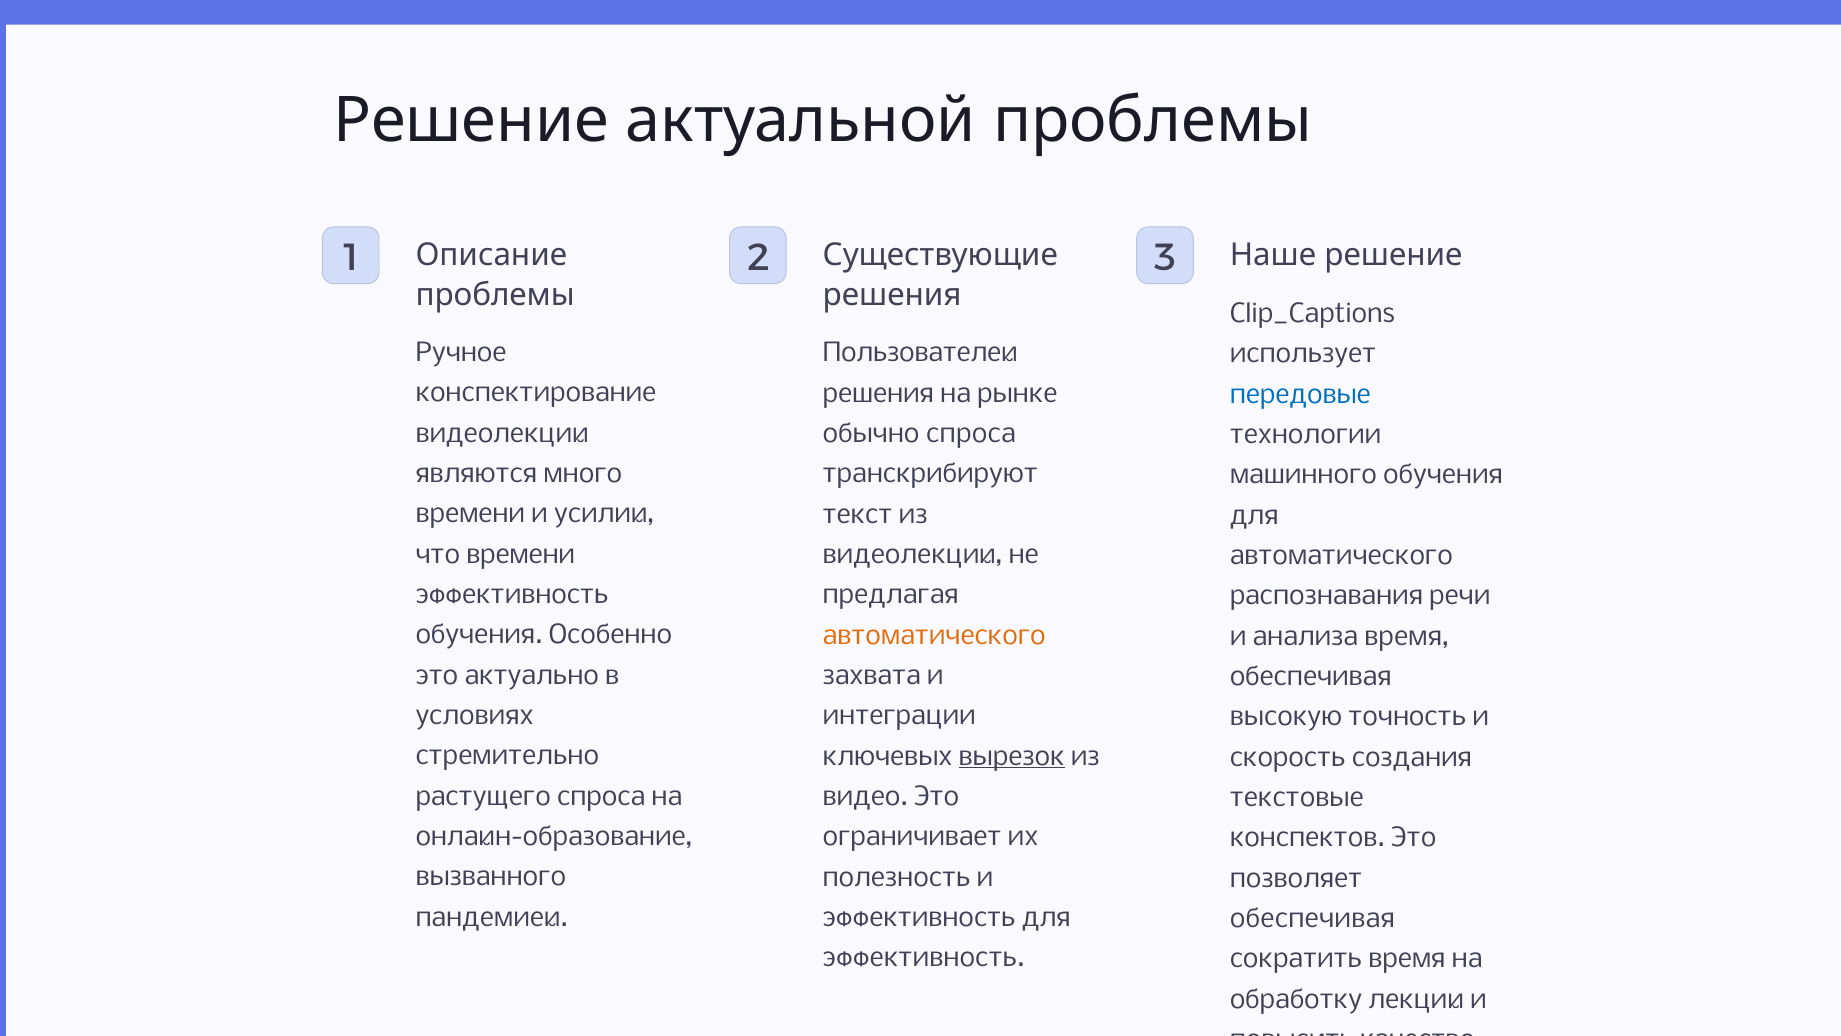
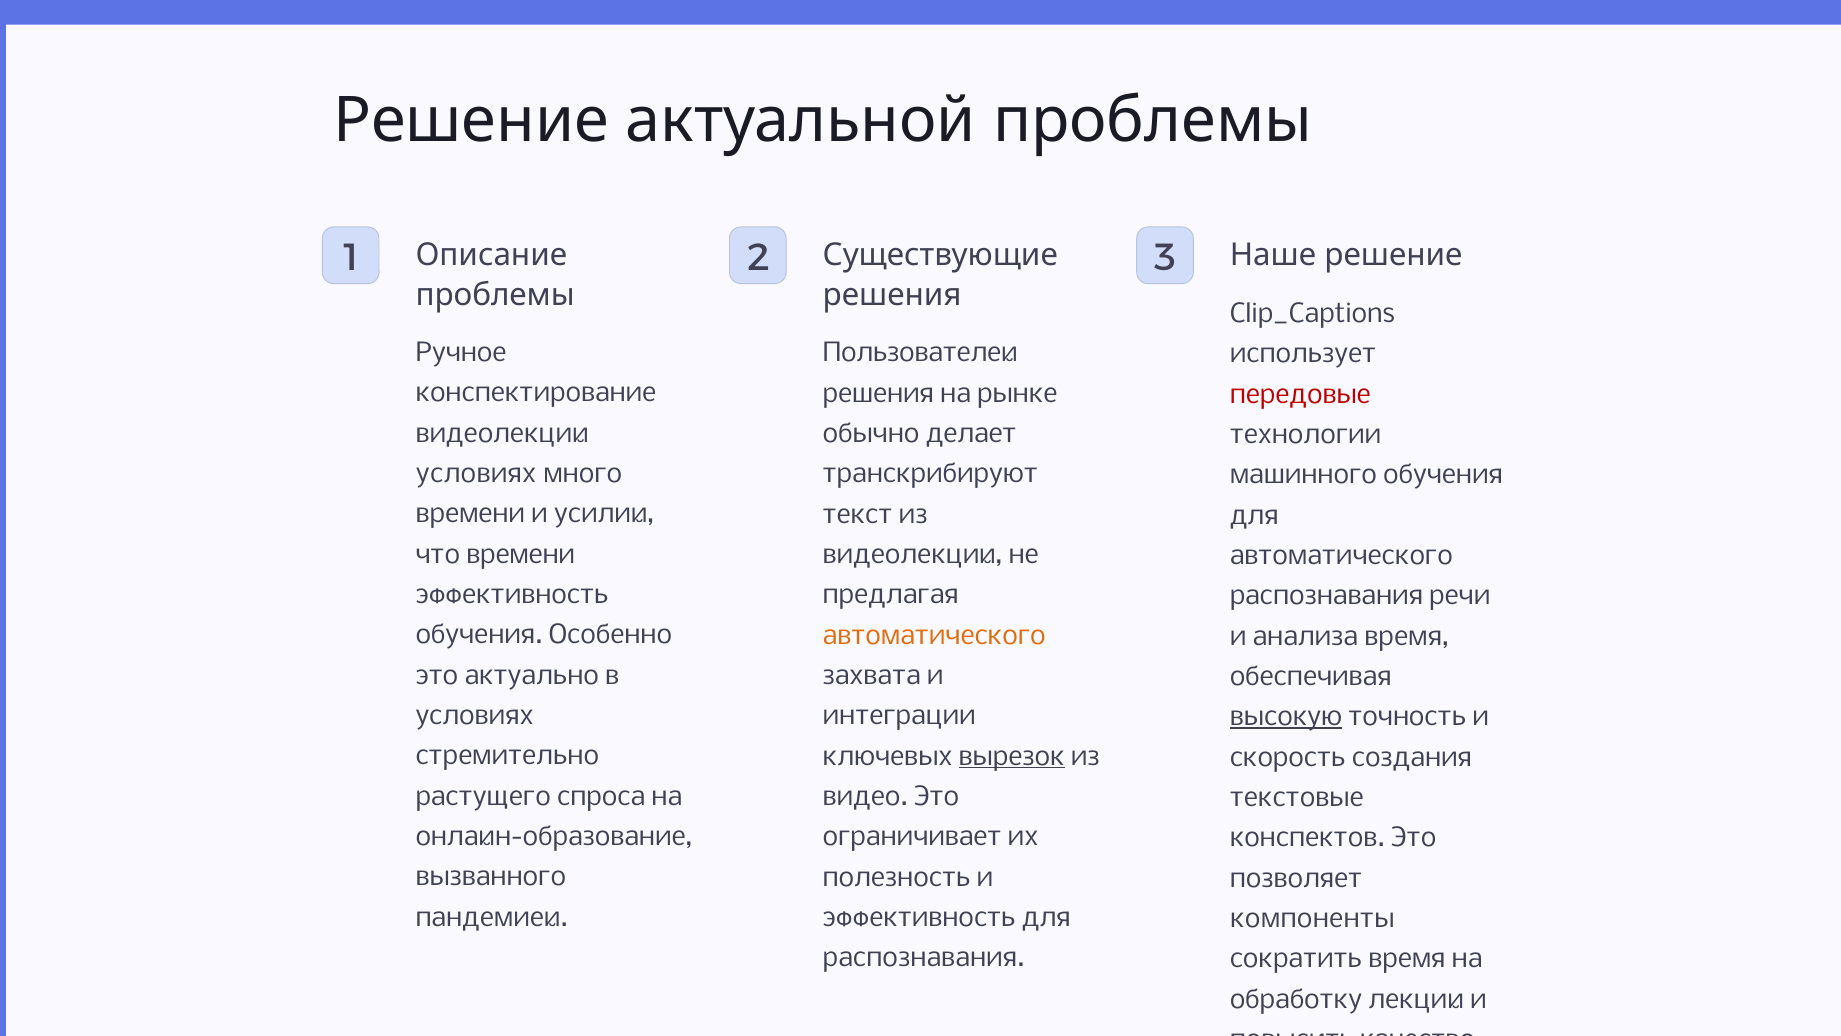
передовые colour: blue -> red
обычно спроса: спроса -> делает
являются at (476, 474): являются -> условиях
высокую underline: none -> present
обеспечивая at (1312, 919): обеспечивая -> компоненты
эффективность at (924, 958): эффективность -> распознавания
